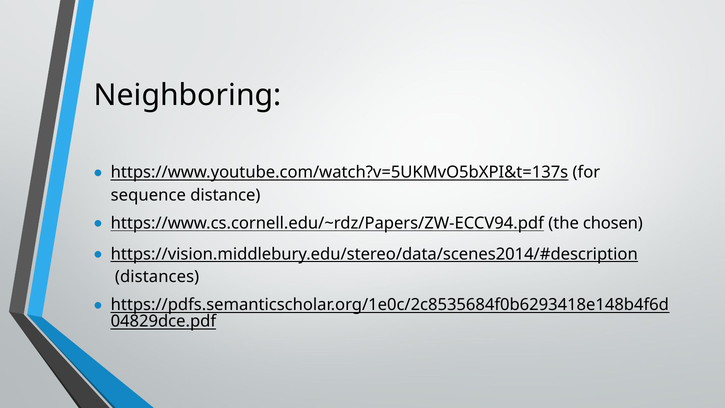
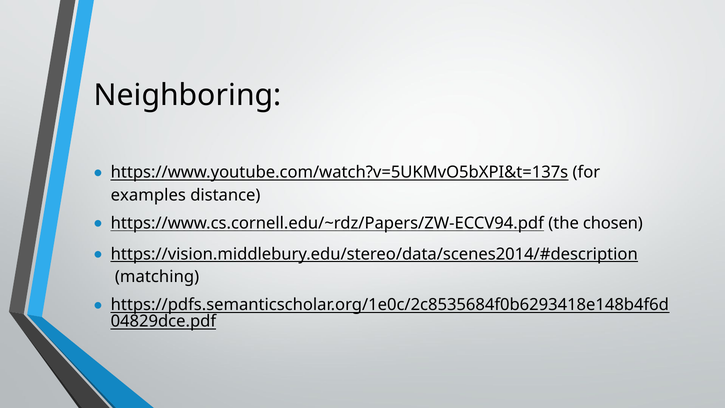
sequence: sequence -> examples
distances: distances -> matching
